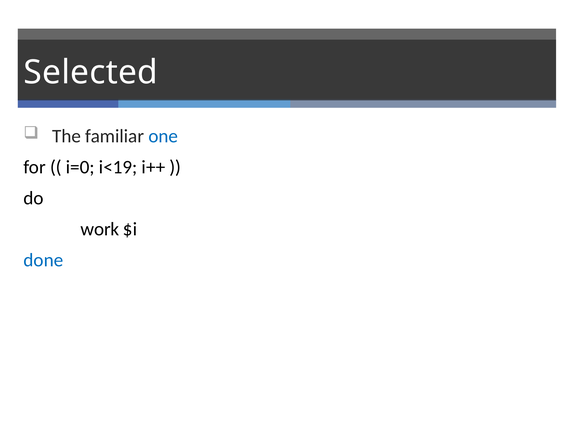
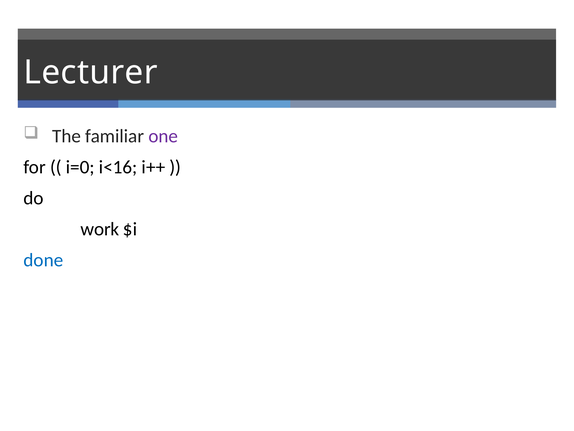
Selected: Selected -> Lecturer
one colour: blue -> purple
i<19: i<19 -> i<16
